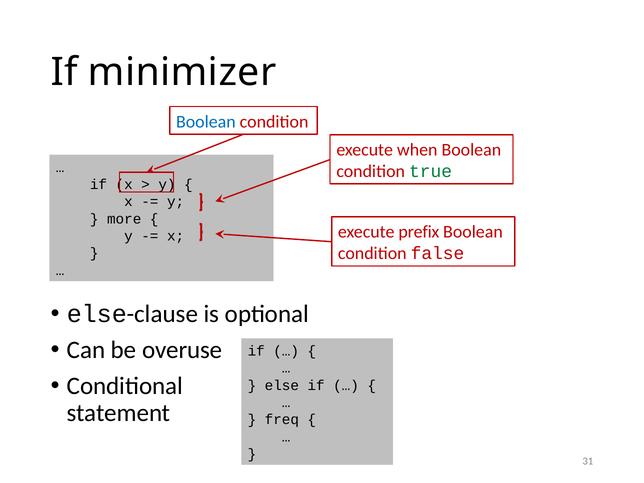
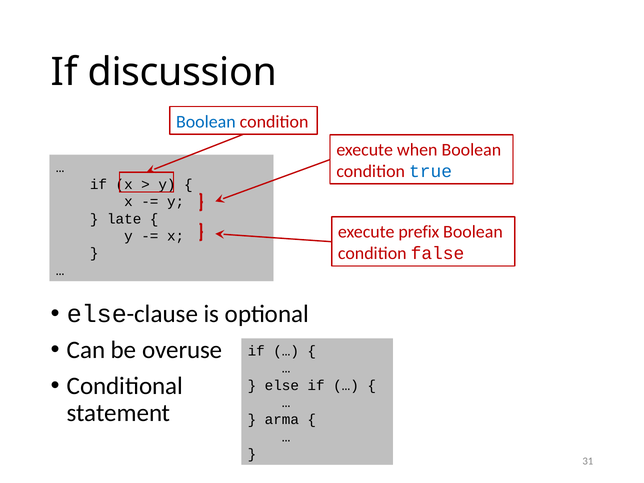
minimizer: minimizer -> discussion
true colour: green -> blue
more: more -> late
freq: freq -> arma
